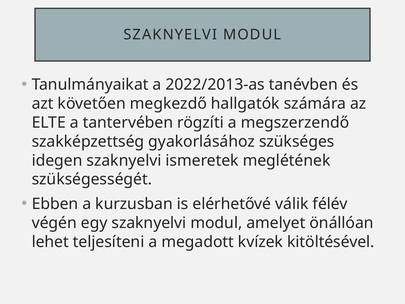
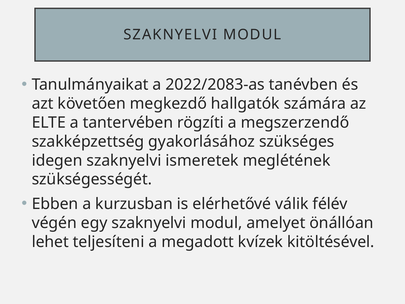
2022/2013-as: 2022/2013-as -> 2022/2083-as
